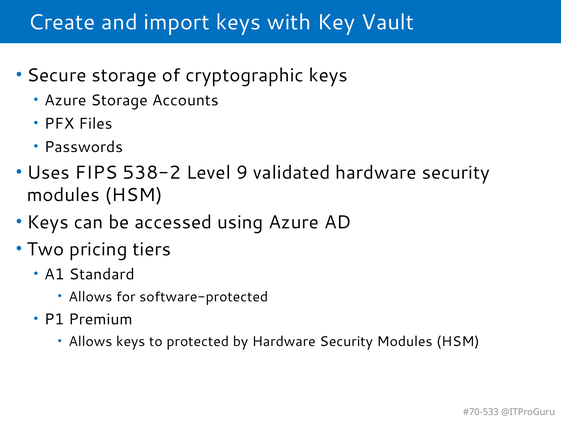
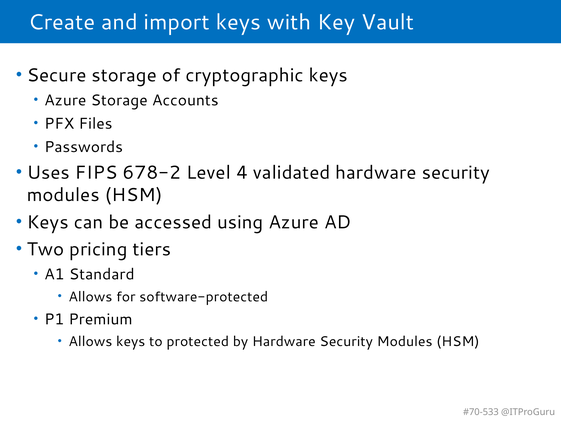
538-2: 538-2 -> 678-2
9: 9 -> 4
